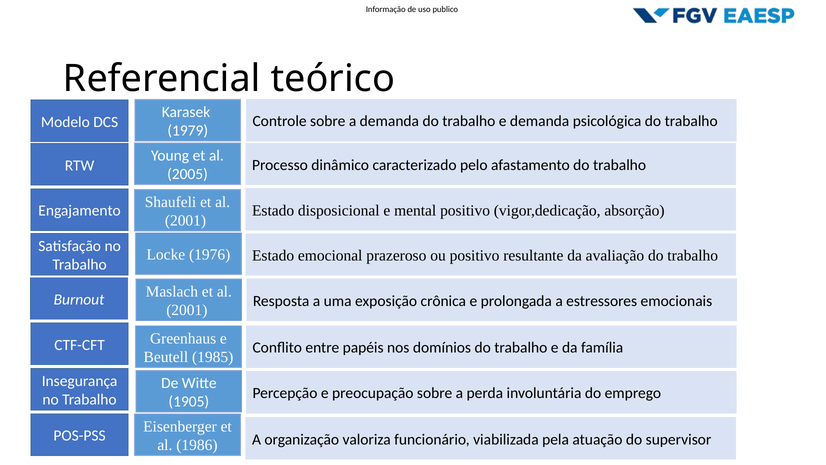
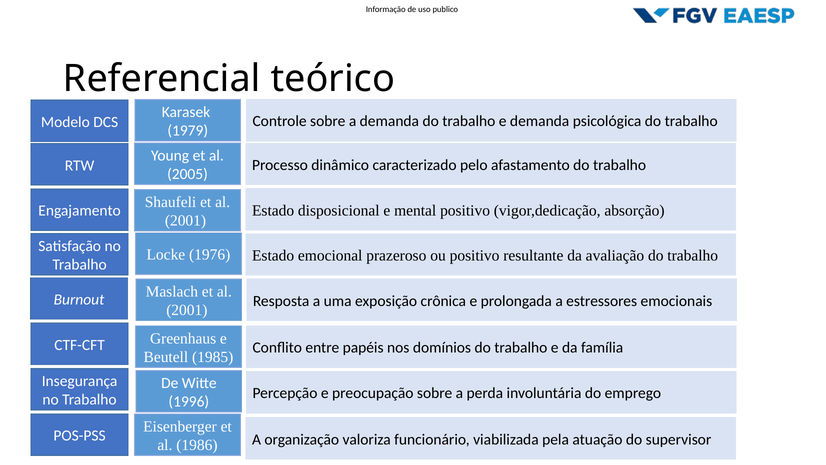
1905: 1905 -> 1996
